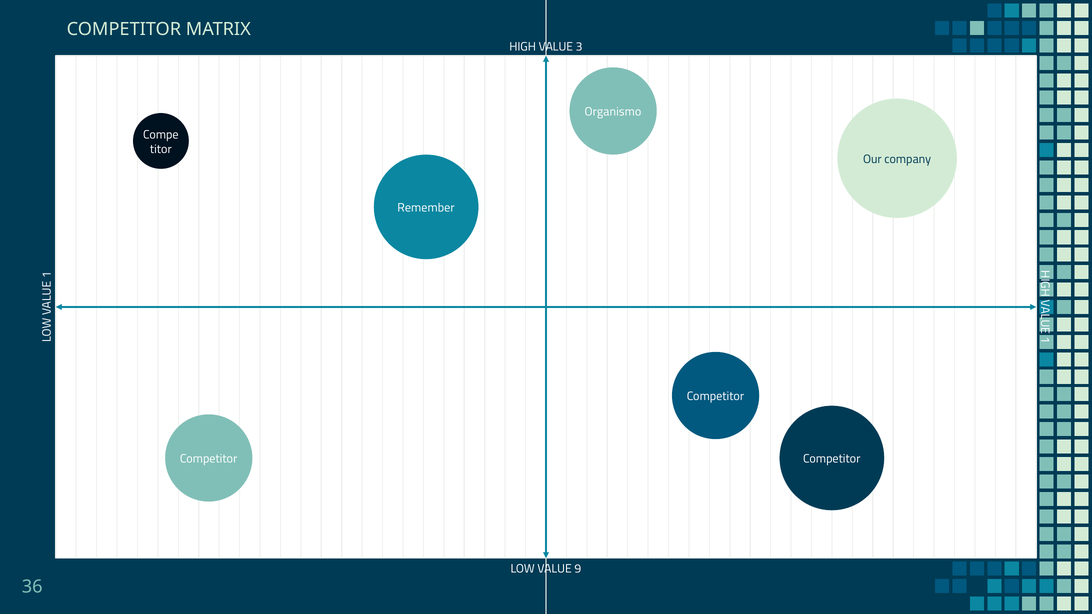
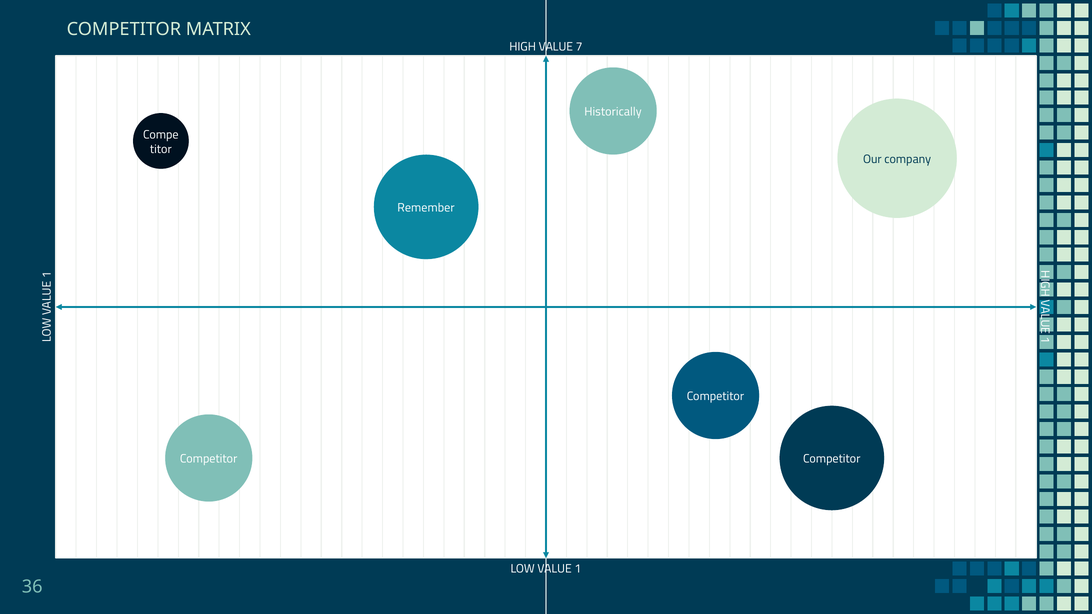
3: 3 -> 7
Organismo: Organismo -> Historically
VALUE 9: 9 -> 1
